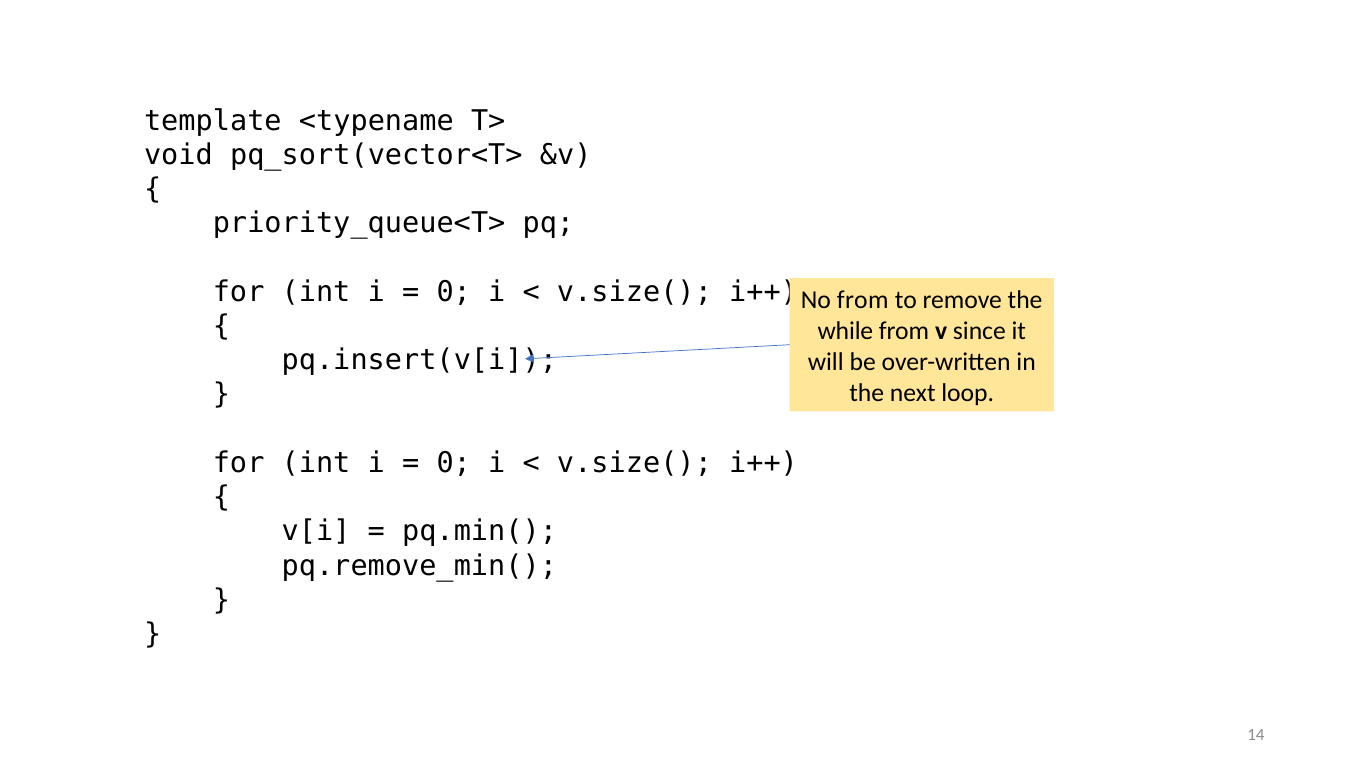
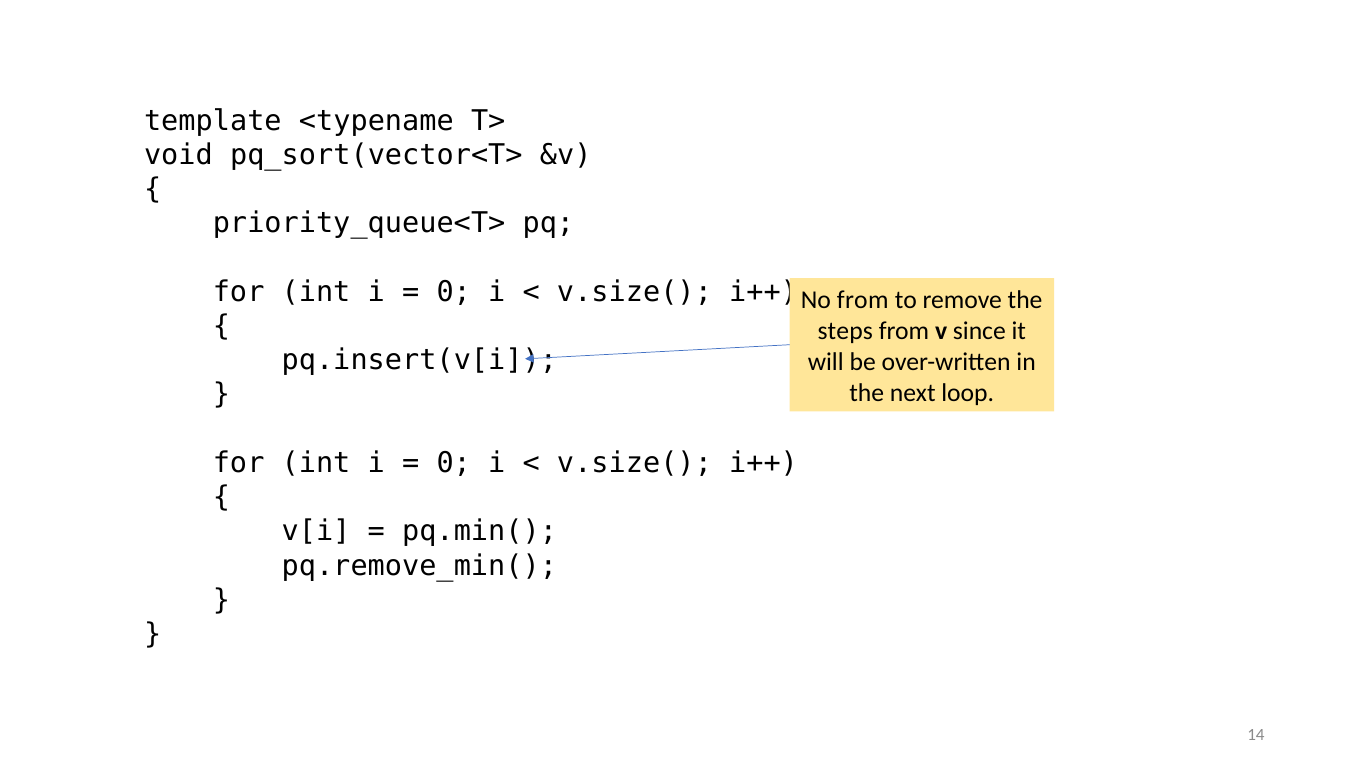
while: while -> steps
